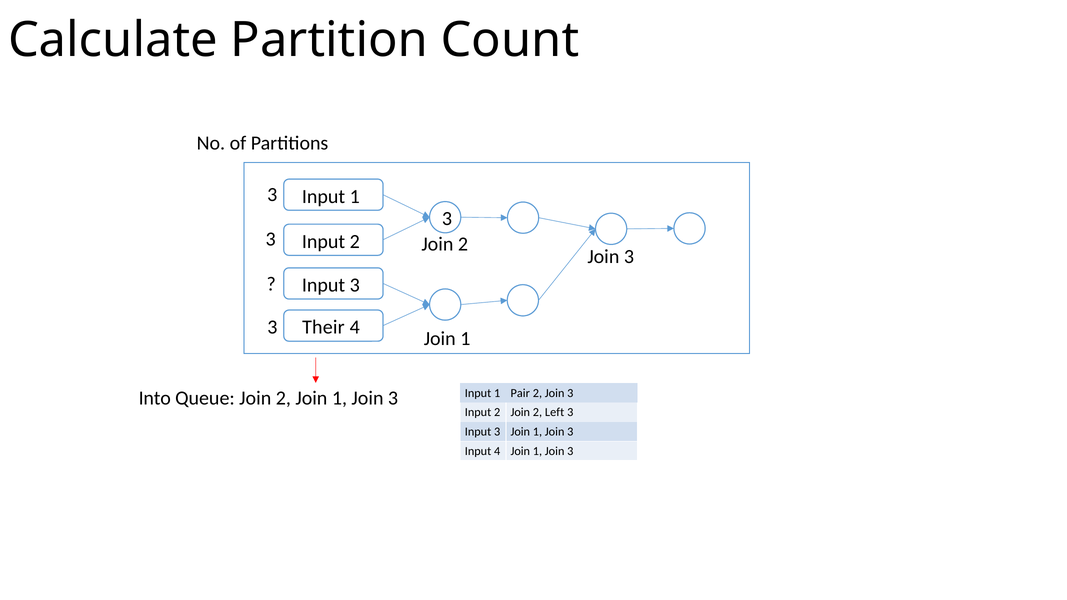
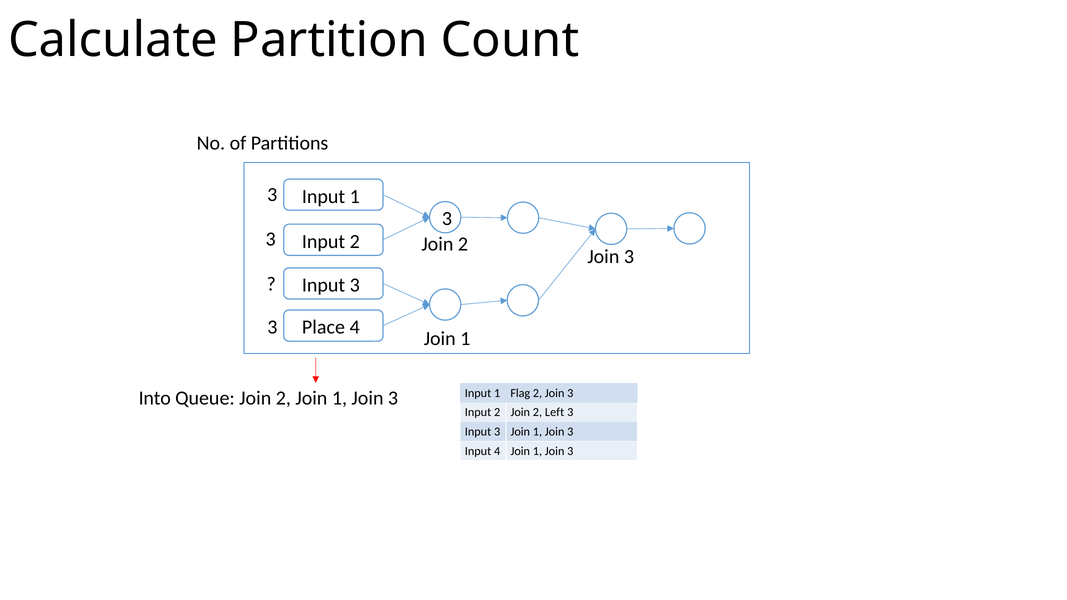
Their: Their -> Place
Pair: Pair -> Flag
